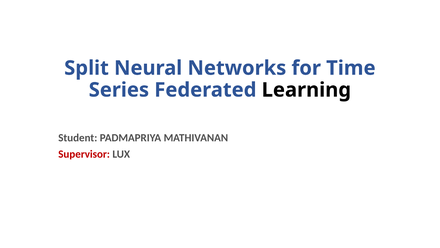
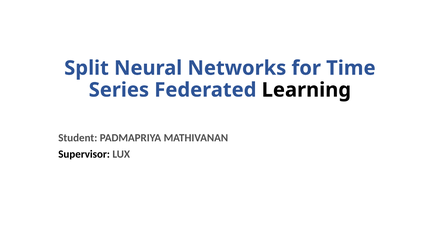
Supervisor colour: red -> black
